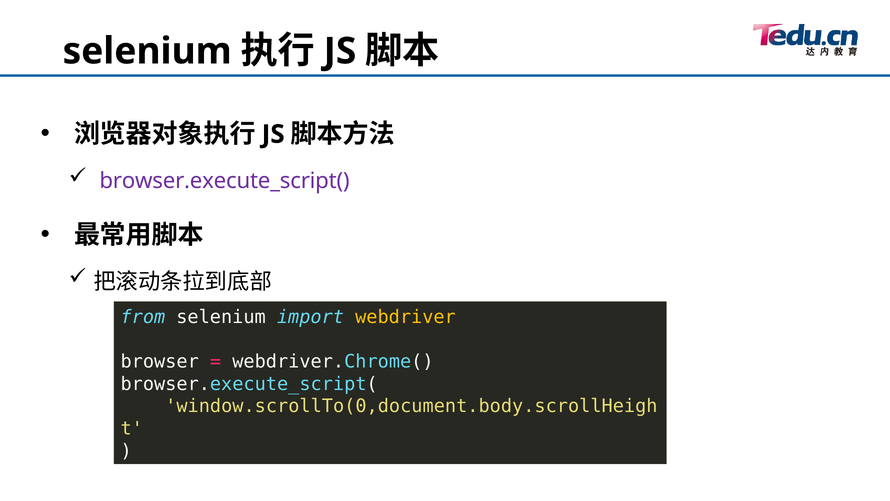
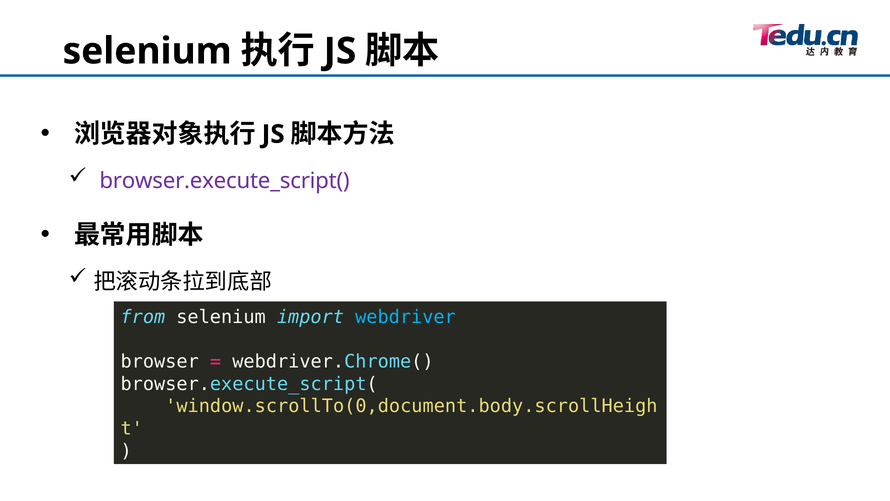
webdriver colour: yellow -> light blue
